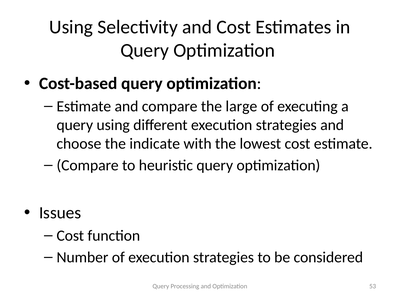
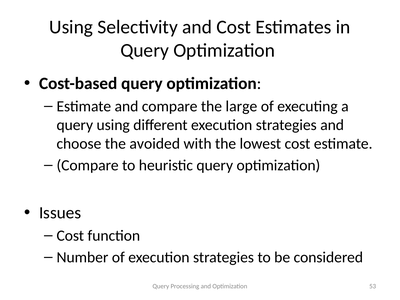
indicate: indicate -> avoided
